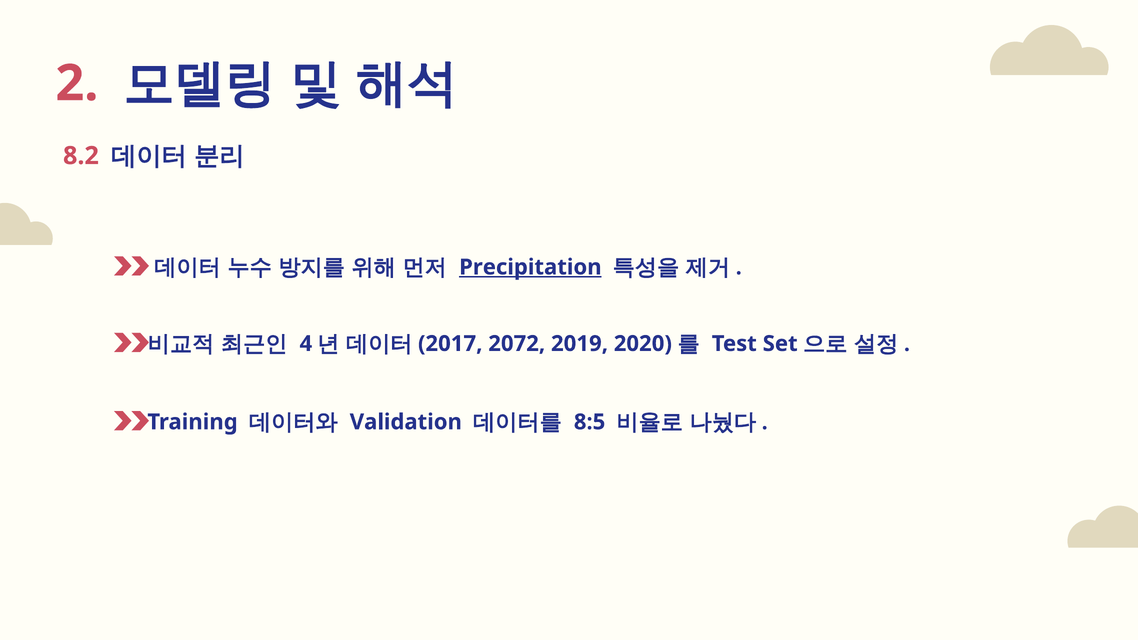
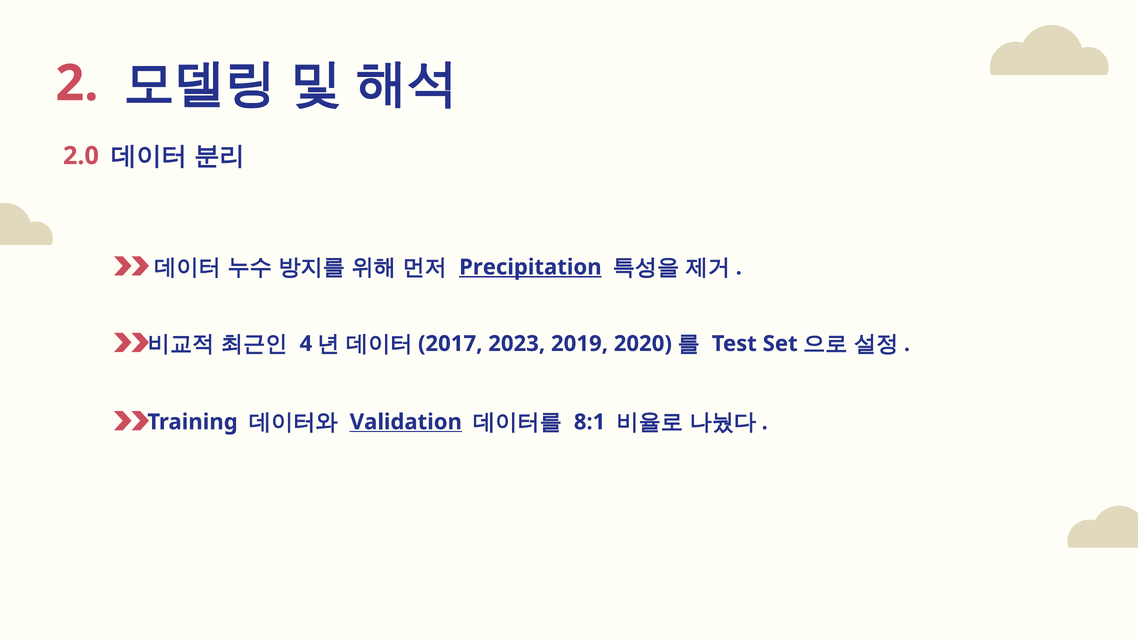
8.2: 8.2 -> 2.0
2072: 2072 -> 2023
Validation underline: none -> present
8:5: 8:5 -> 8:1
